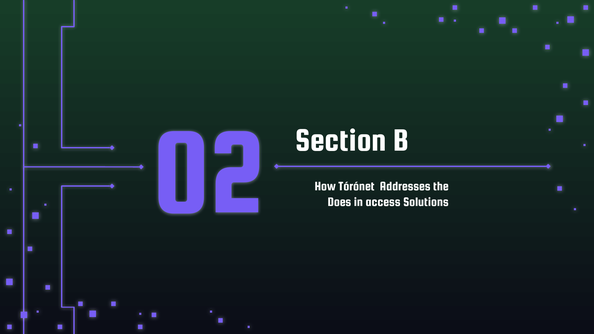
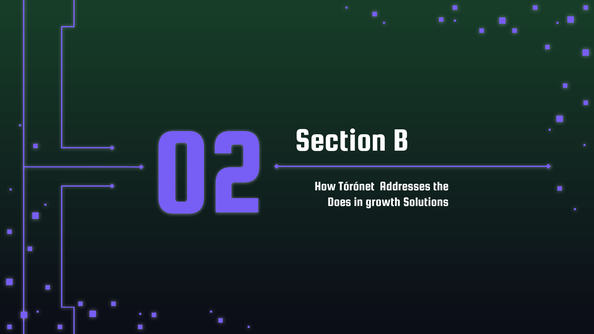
access: access -> growth
